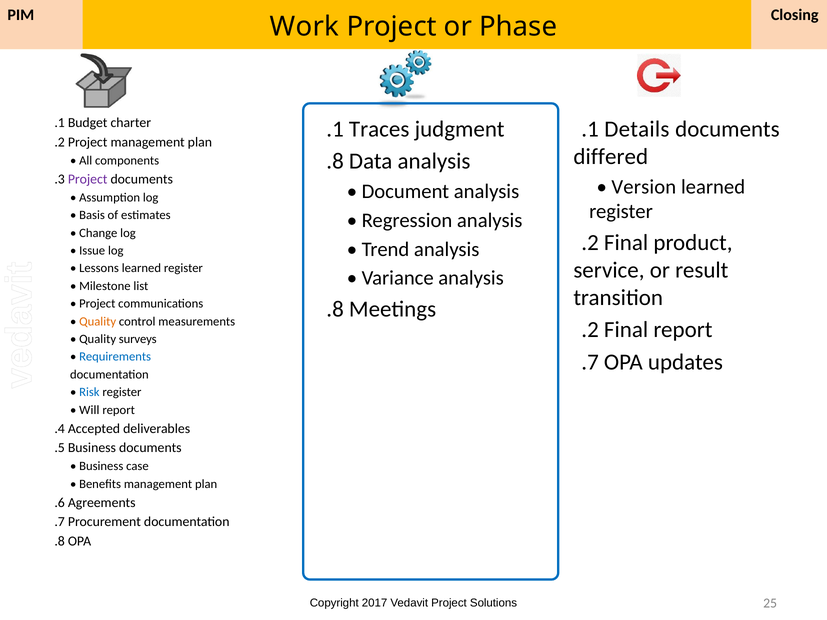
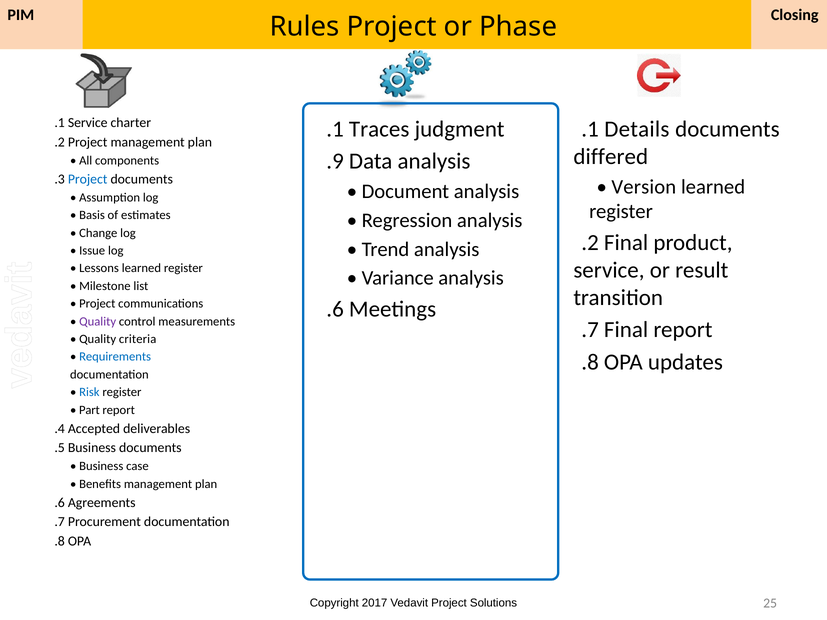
Work: Work -> Rules
Budget at (88, 123): Budget -> Service
.8 at (335, 161): .8 -> .9
Project at (88, 179) colour: purple -> blue
.8 at (335, 309): .8 -> .6
Quality at (98, 322) colour: orange -> purple
.2 at (590, 330): .2 -> .7
surveys: surveys -> criteria
.7: .7 -> .8
Will: Will -> Part
